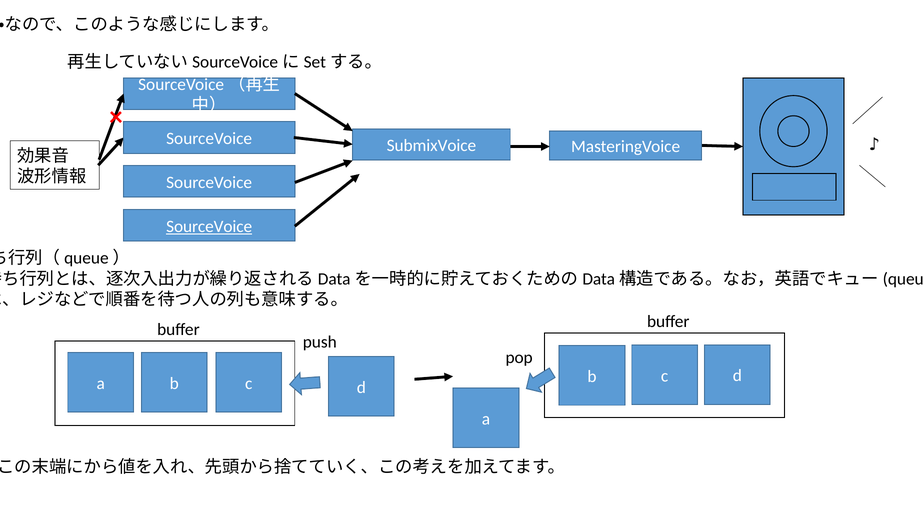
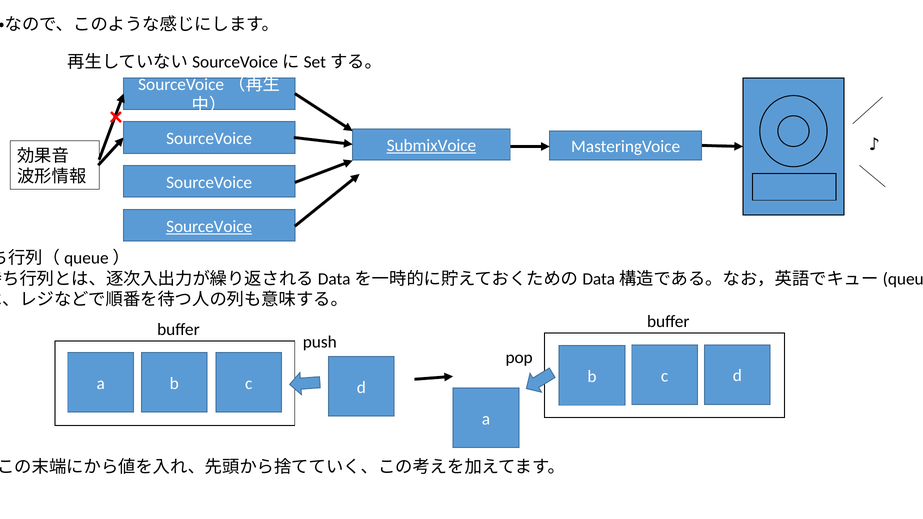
SubmixVoice underline: none -> present
